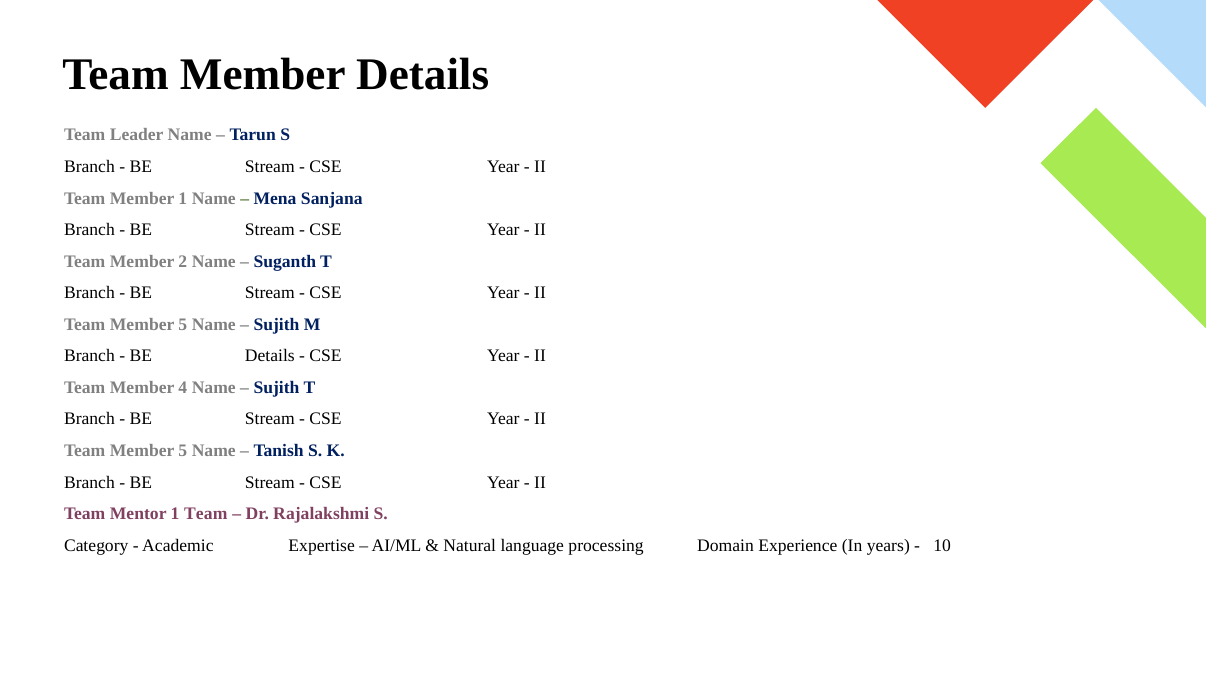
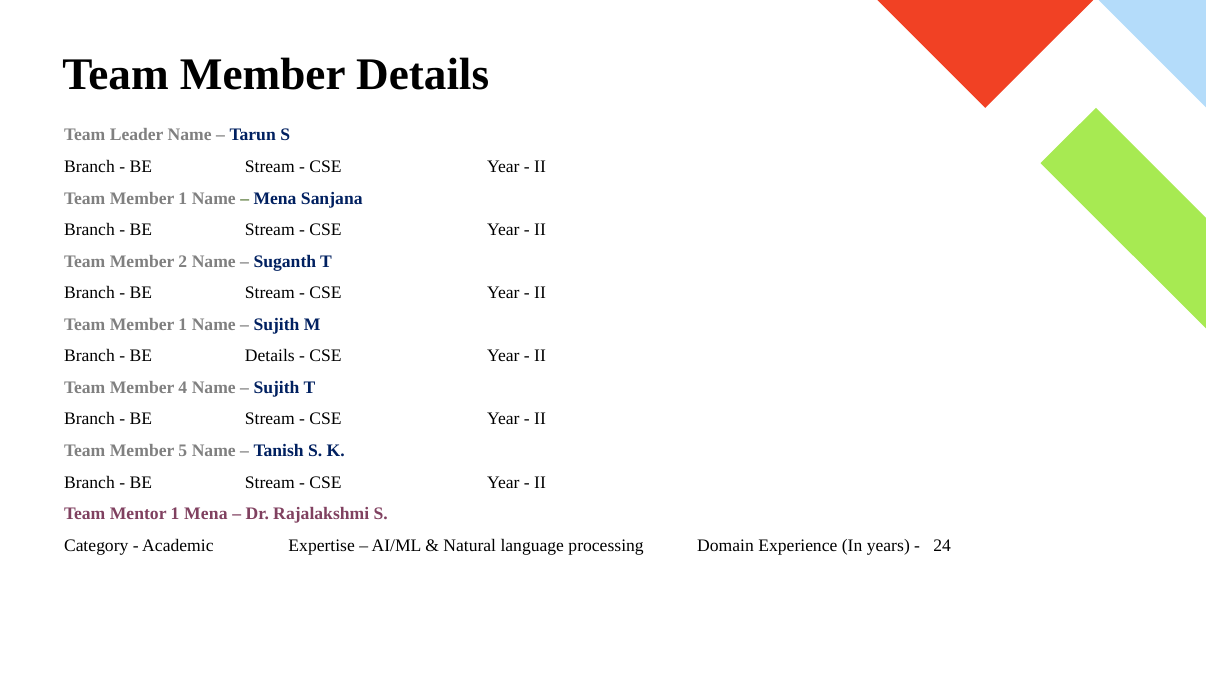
5 at (183, 325): 5 -> 1
1 Team: Team -> Mena
10: 10 -> 24
